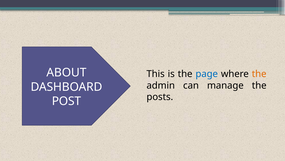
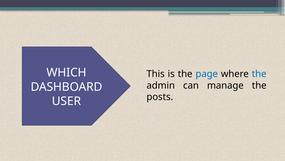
ABOUT: ABOUT -> WHICH
the at (259, 74) colour: orange -> blue
POST: POST -> USER
